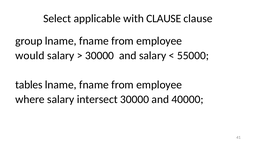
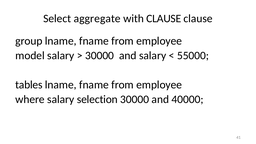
applicable: applicable -> aggregate
would: would -> model
intersect: intersect -> selection
